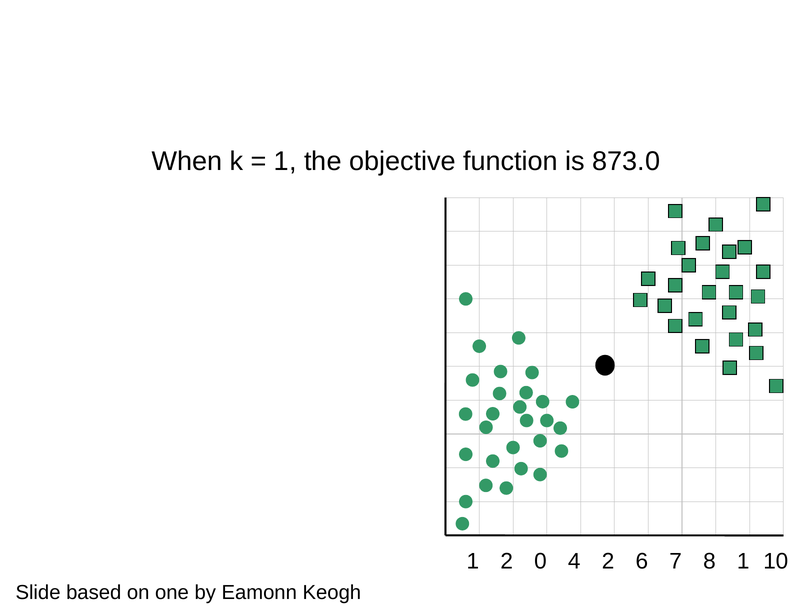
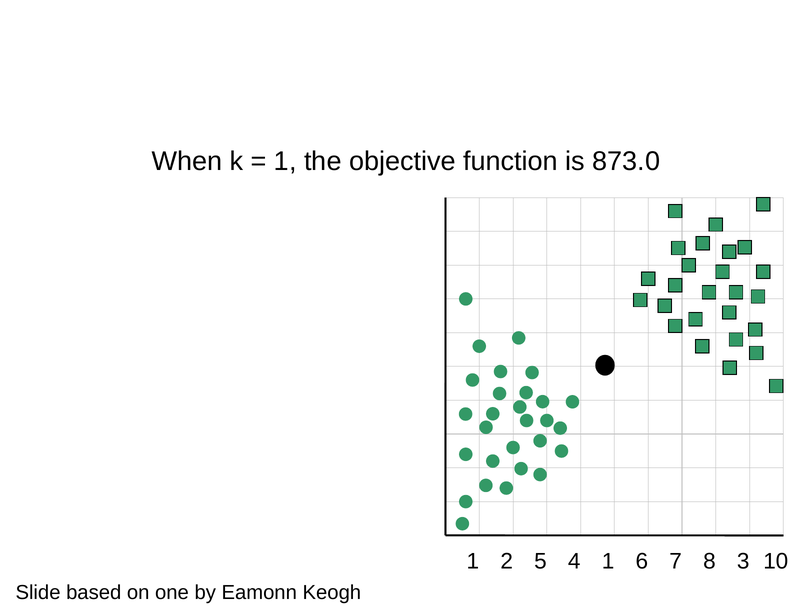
0: 0 -> 5
4 2: 2 -> 1
8 1: 1 -> 3
